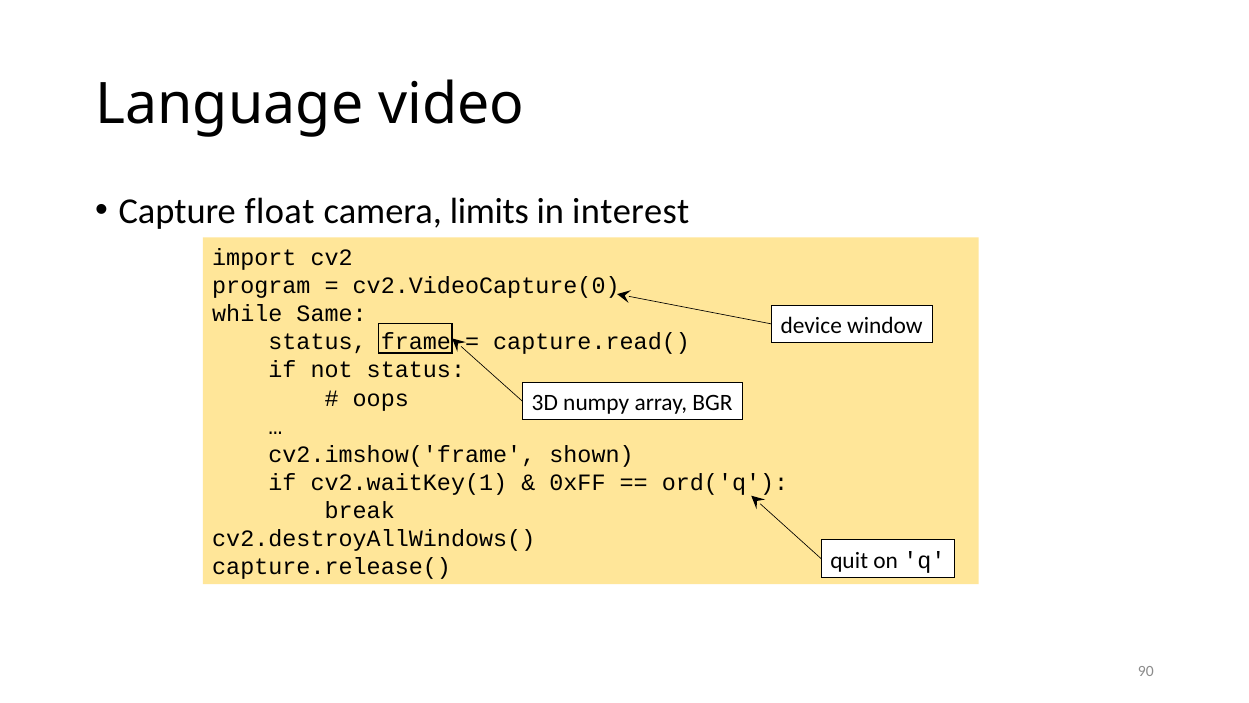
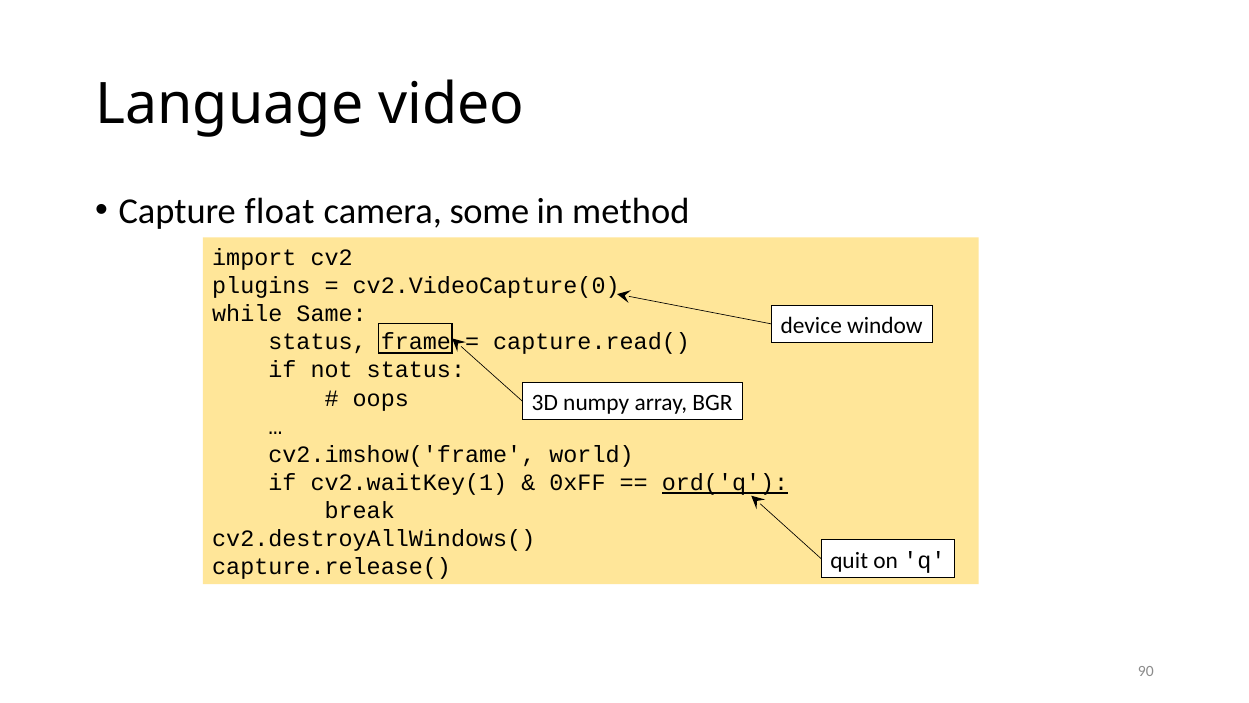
limits: limits -> some
interest: interest -> method
program: program -> plugins
shown: shown -> world
ord('q underline: none -> present
